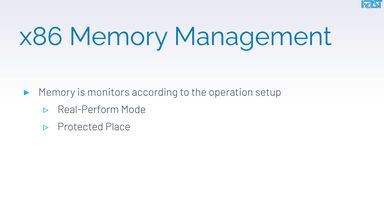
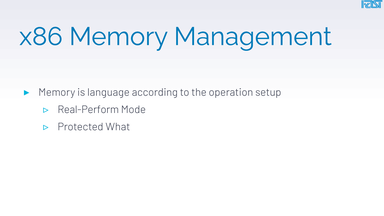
monitors: monitors -> language
Place: Place -> What
